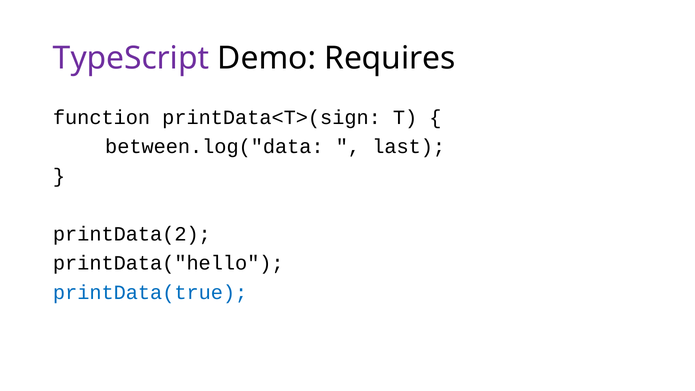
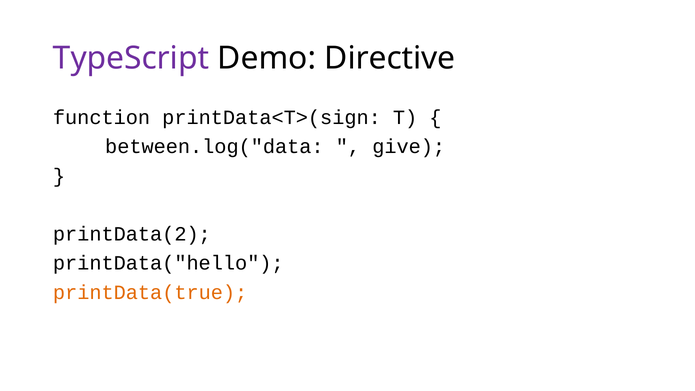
Requires: Requires -> Directive
last: last -> give
printData(true colour: blue -> orange
